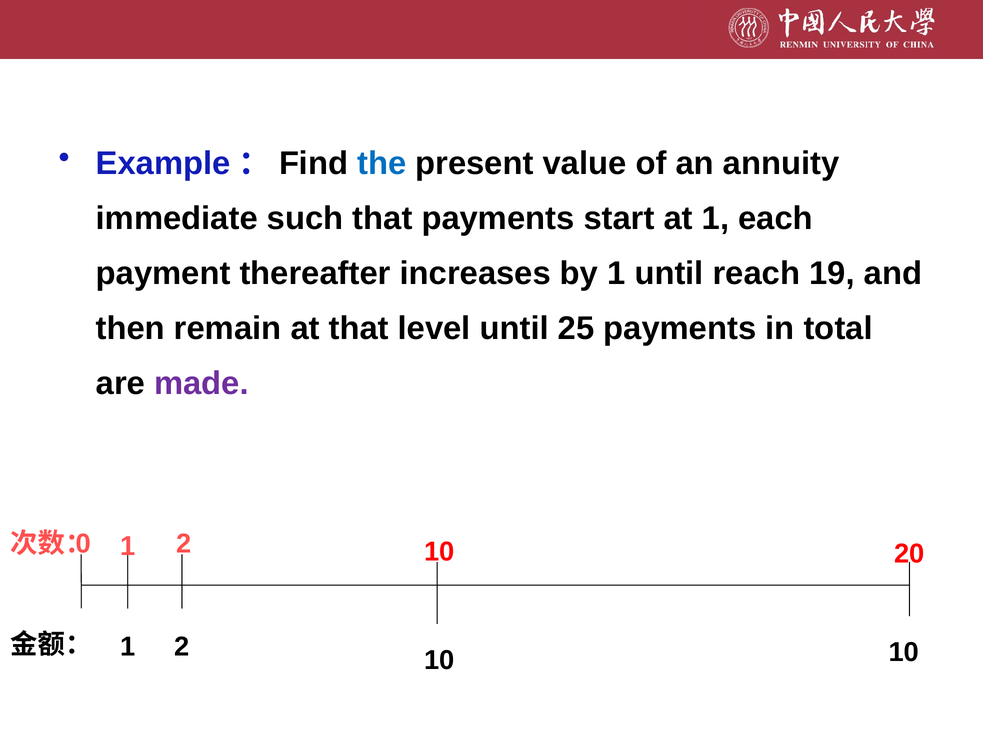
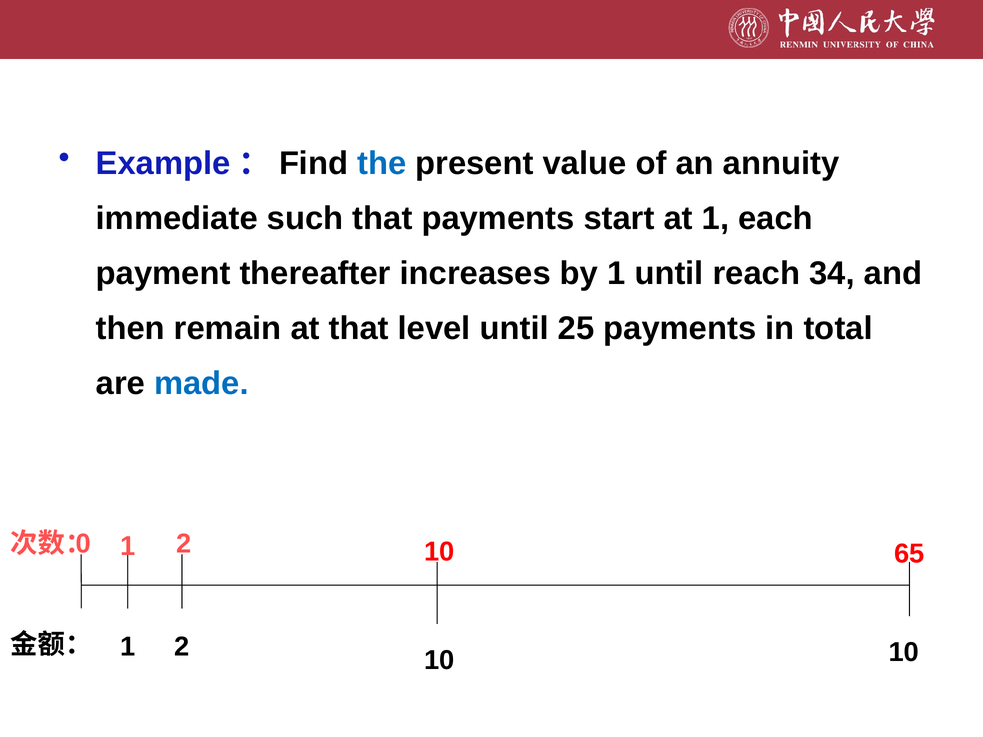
19: 19 -> 34
made colour: purple -> blue
20: 20 -> 65
